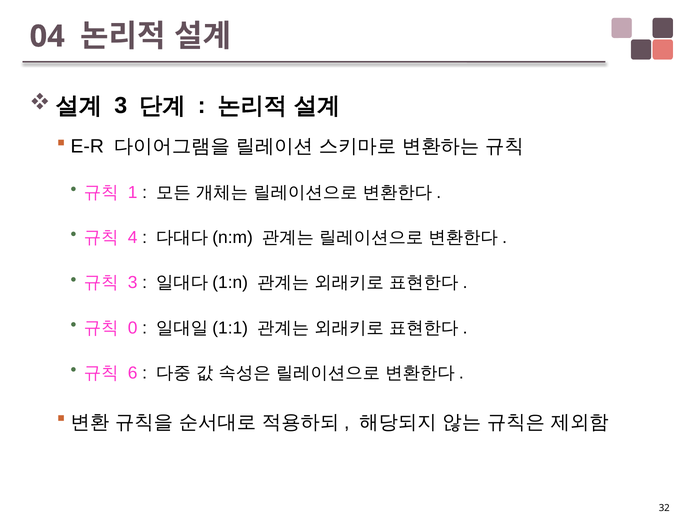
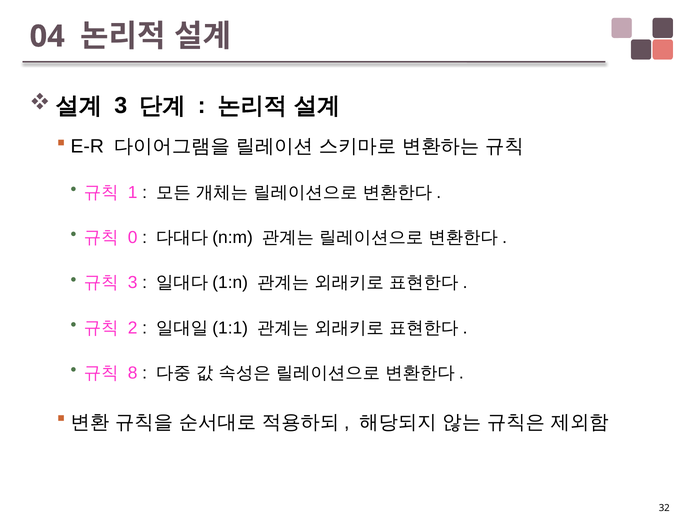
4: 4 -> 0
0: 0 -> 2
6: 6 -> 8
